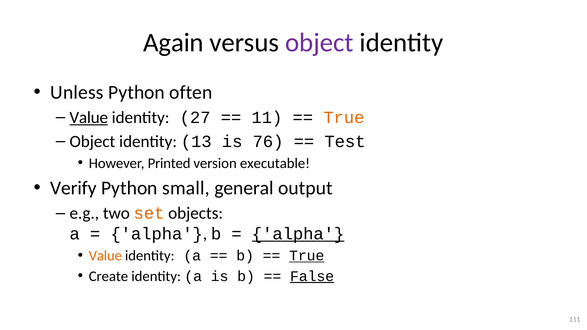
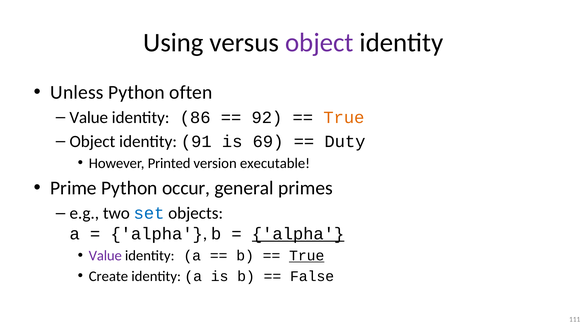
Again: Again -> Using
Value at (89, 118) underline: present -> none
27: 27 -> 86
11: 11 -> 92
13: 13 -> 91
76: 76 -> 69
Test: Test -> Duty
Verify: Verify -> Prime
small: small -> occur
output: output -> primes
set colour: orange -> blue
Value at (105, 256) colour: orange -> purple
False underline: present -> none
